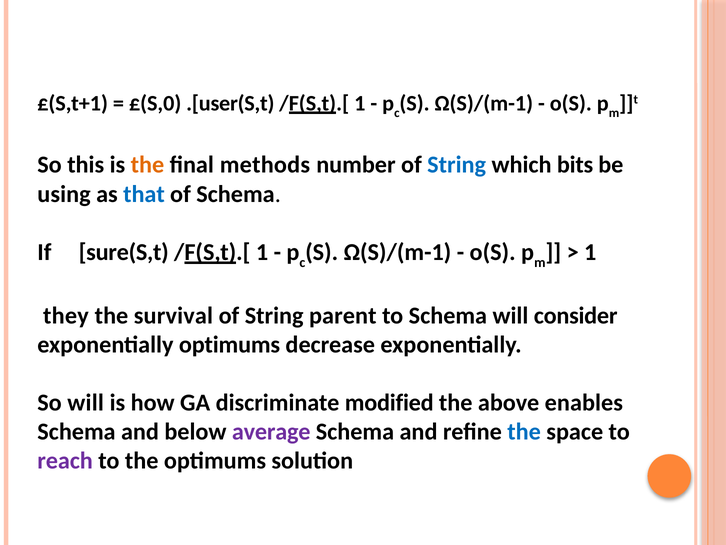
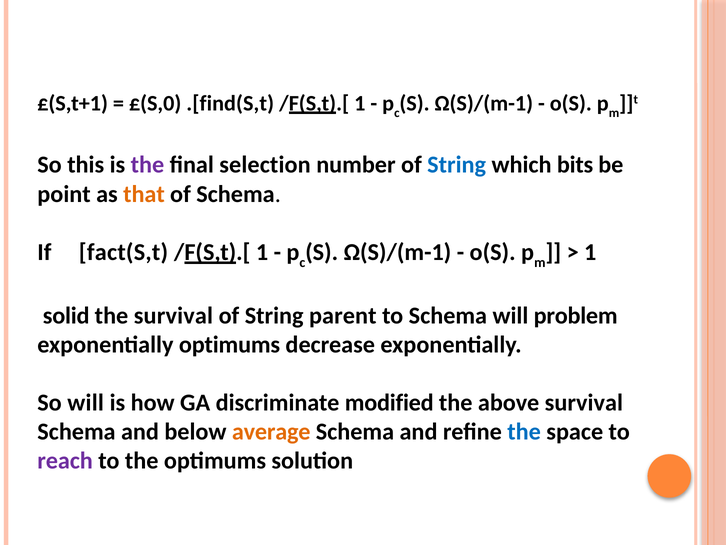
.[user(S,t: .[user(S,t -> .[find(S,t
the at (147, 165) colour: orange -> purple
methods: methods -> selection
using: using -> point
that colour: blue -> orange
sure(S,t: sure(S,t -> fact(S,t
they: they -> solid
consider: consider -> problem
above enables: enables -> survival
average colour: purple -> orange
